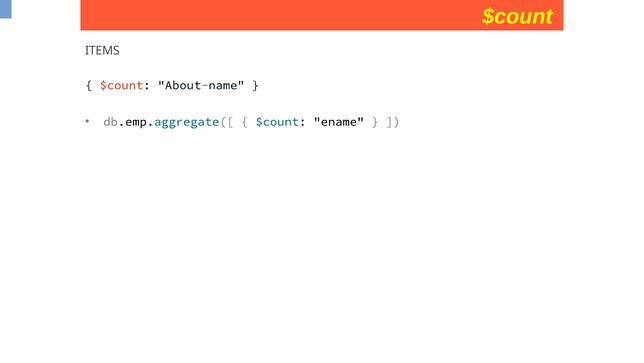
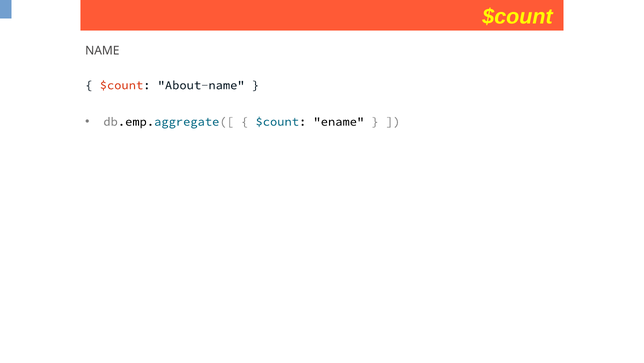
ITEMS: ITEMS -> NAME
